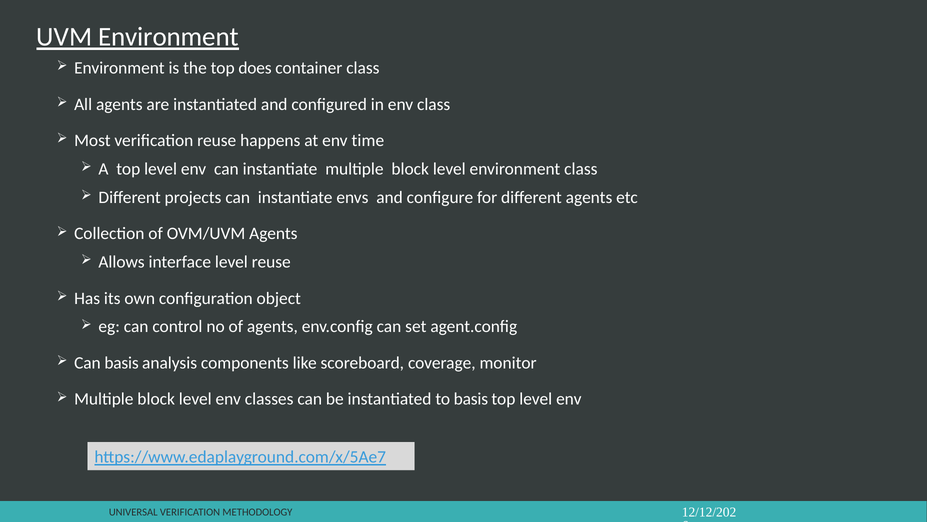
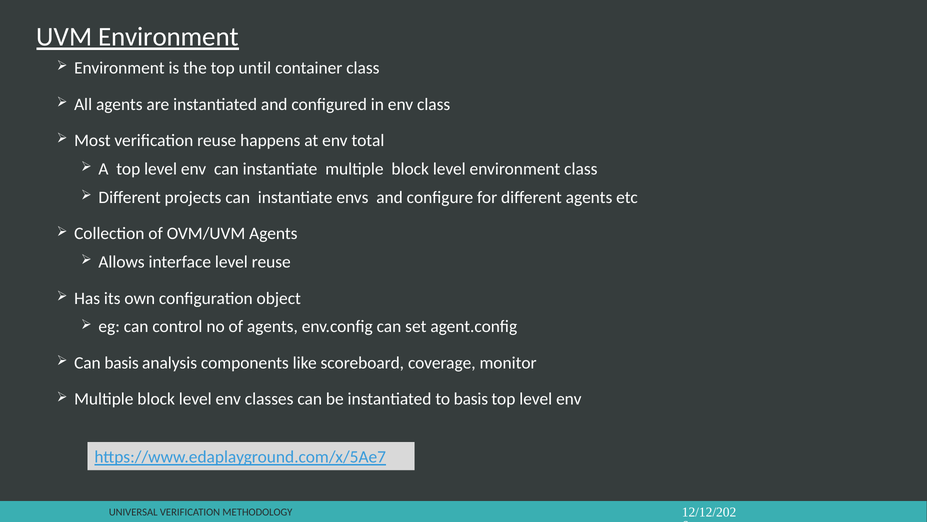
does: does -> until
time: time -> total
